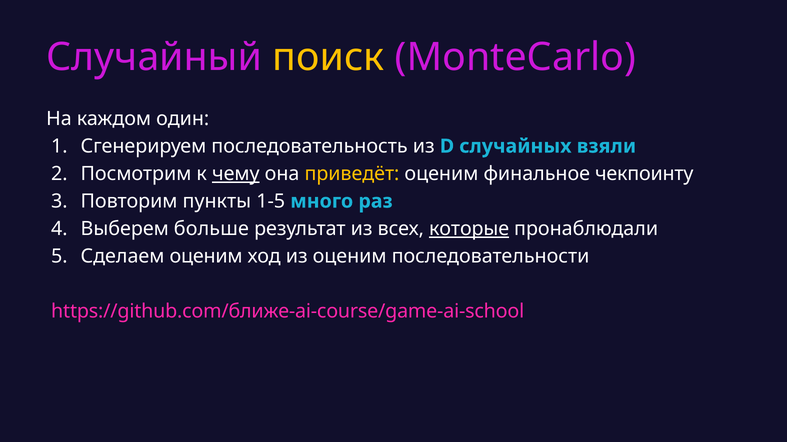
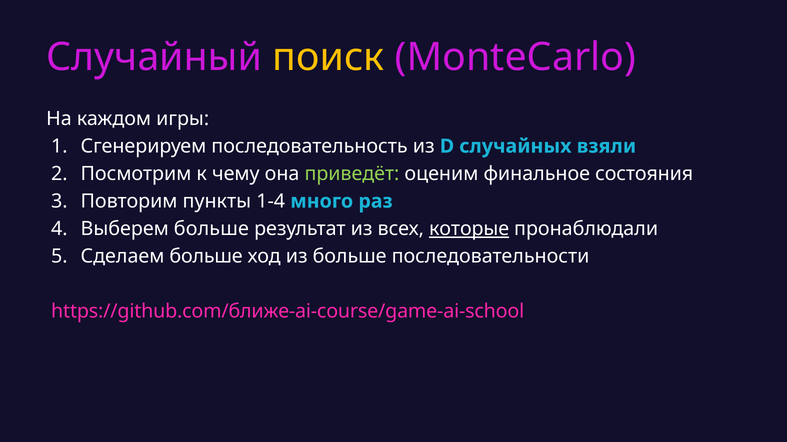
один: один -> игры
чему underline: present -> none
приведёт colour: yellow -> light green
чекпоинту: чекпоинту -> состояния
1-5: 1-5 -> 1-4
Сделаем оценим: оценим -> больше
из оценим: оценим -> больше
